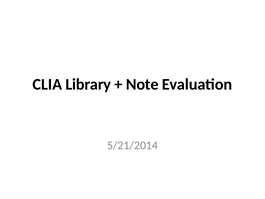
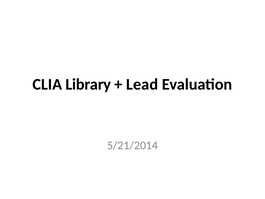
Note: Note -> Lead
